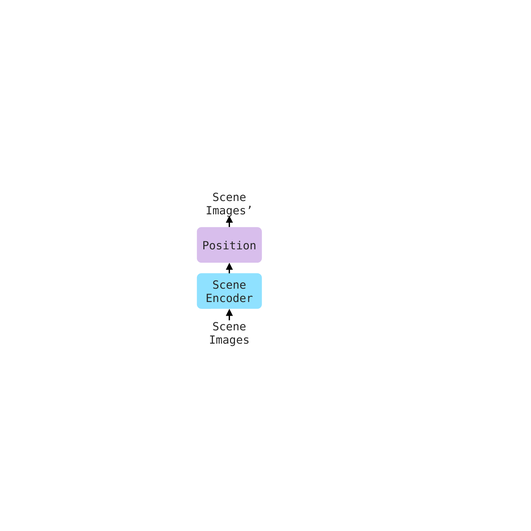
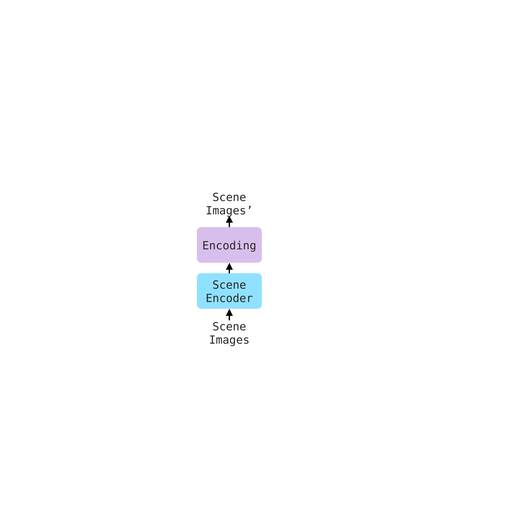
Position: Position -> Encoding
